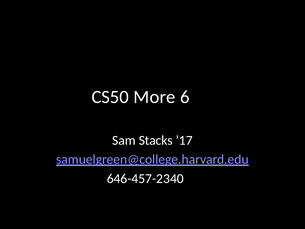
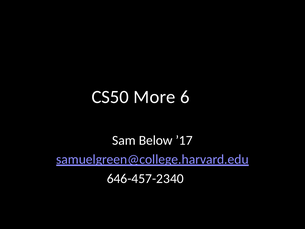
Stacks: Stacks -> Below
